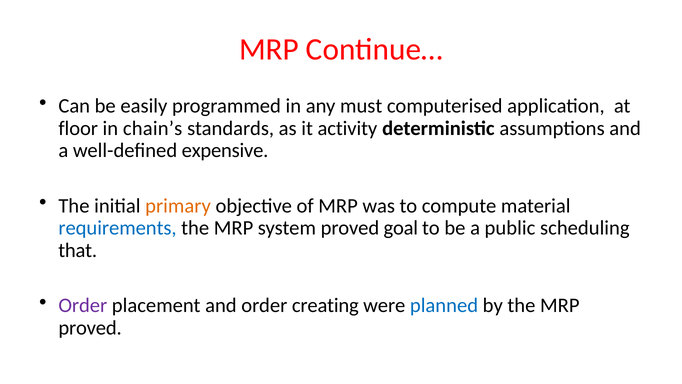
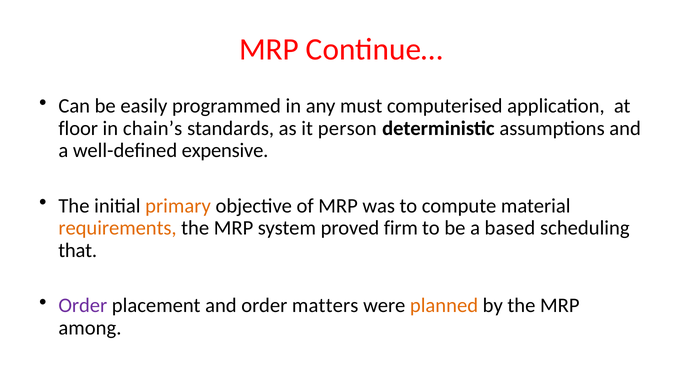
activity: activity -> person
requirements colour: blue -> orange
goal: goal -> firm
public: public -> based
creating: creating -> matters
planned colour: blue -> orange
proved at (90, 327): proved -> among
